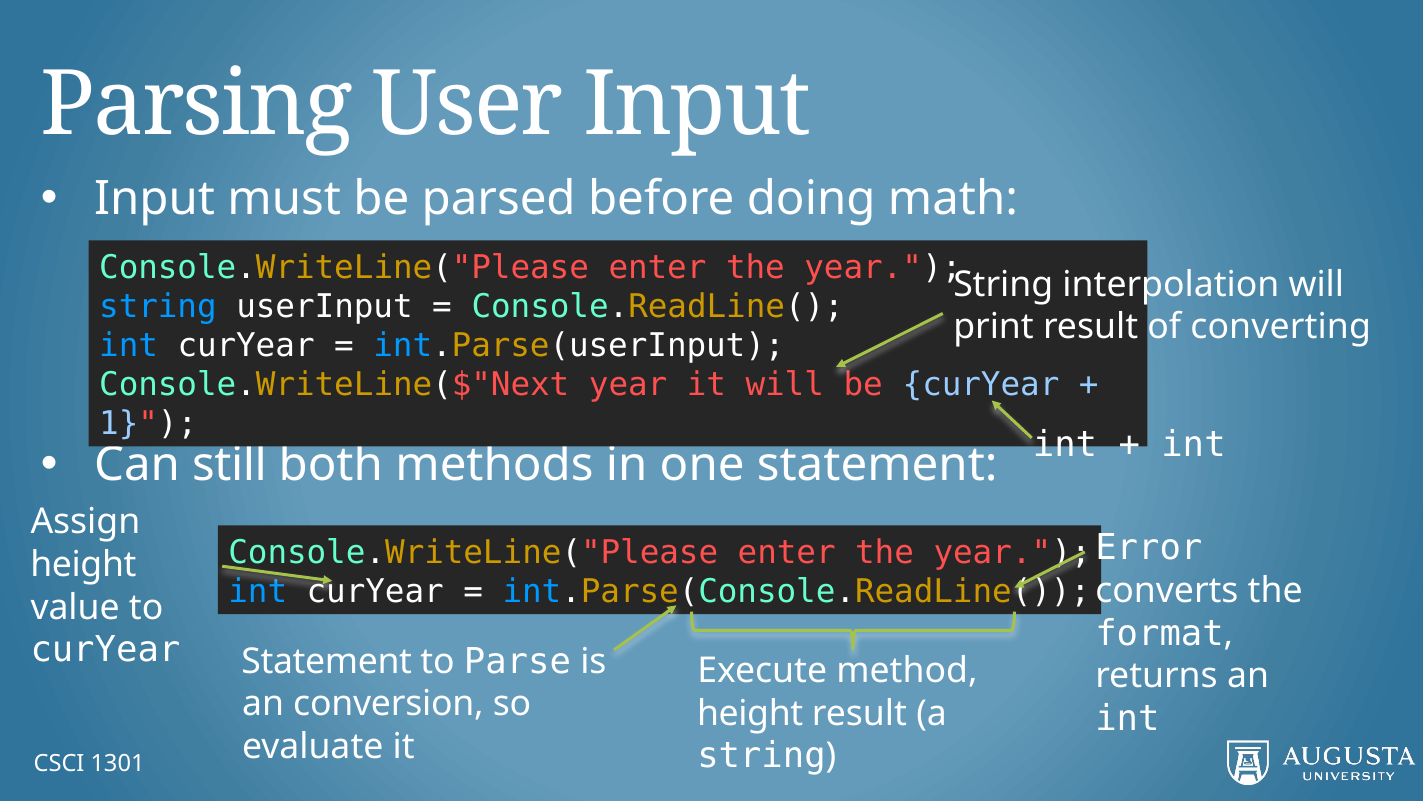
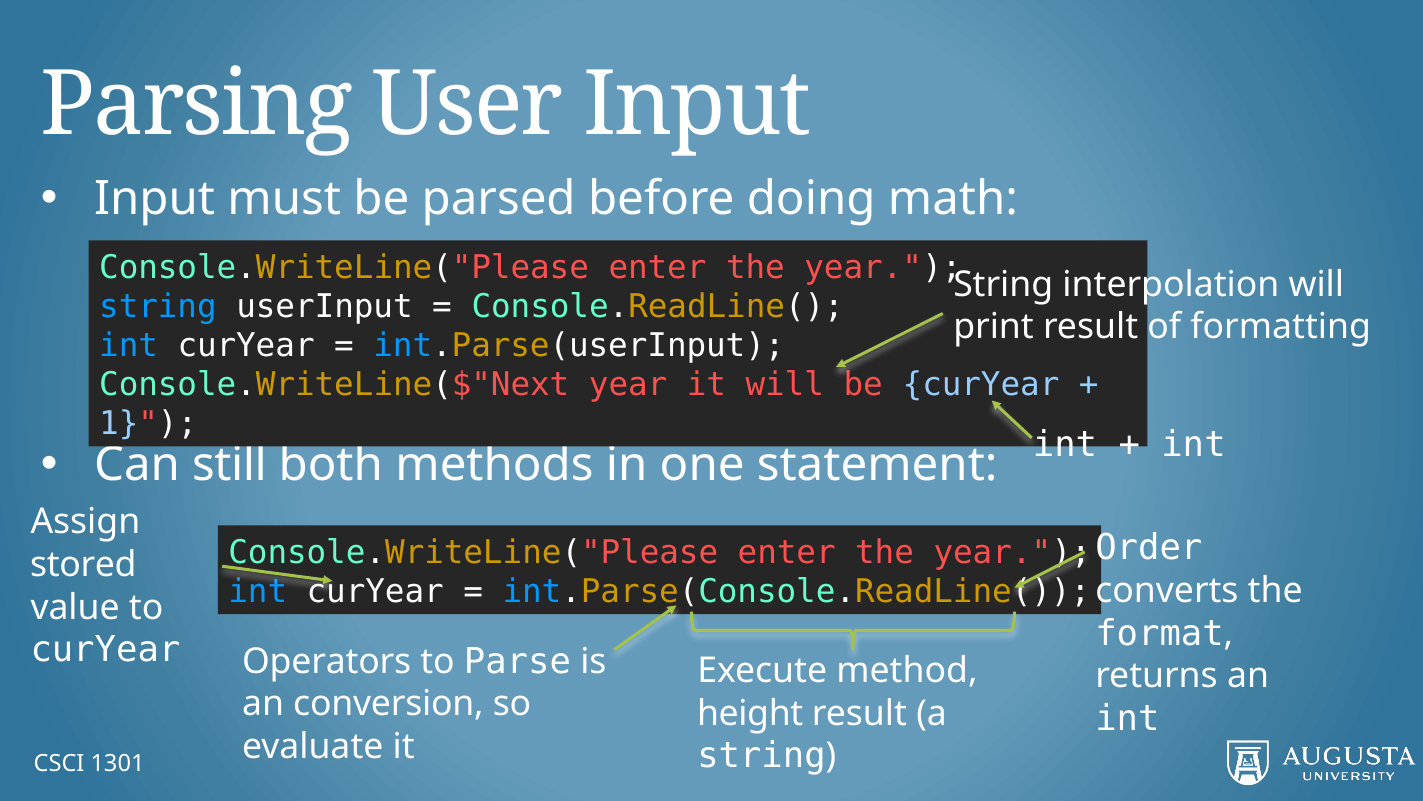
converting: converting -> formatting
Error: Error -> Order
height at (83, 564): height -> stored
Statement at (327, 661): Statement -> Operators
